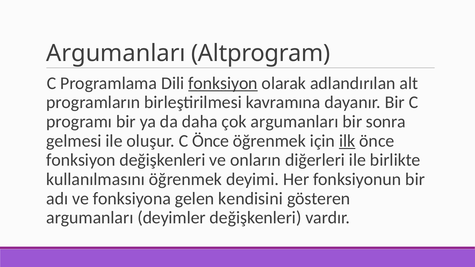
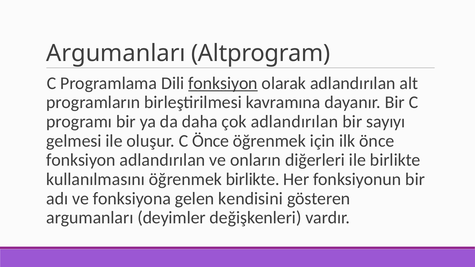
çok argumanları: argumanları -> adlandırılan
sonra: sonra -> sayıyı
ilk underline: present -> none
fonksiyon değişkenleri: değişkenleri -> adlandırılan
öğrenmek deyimi: deyimi -> birlikte
